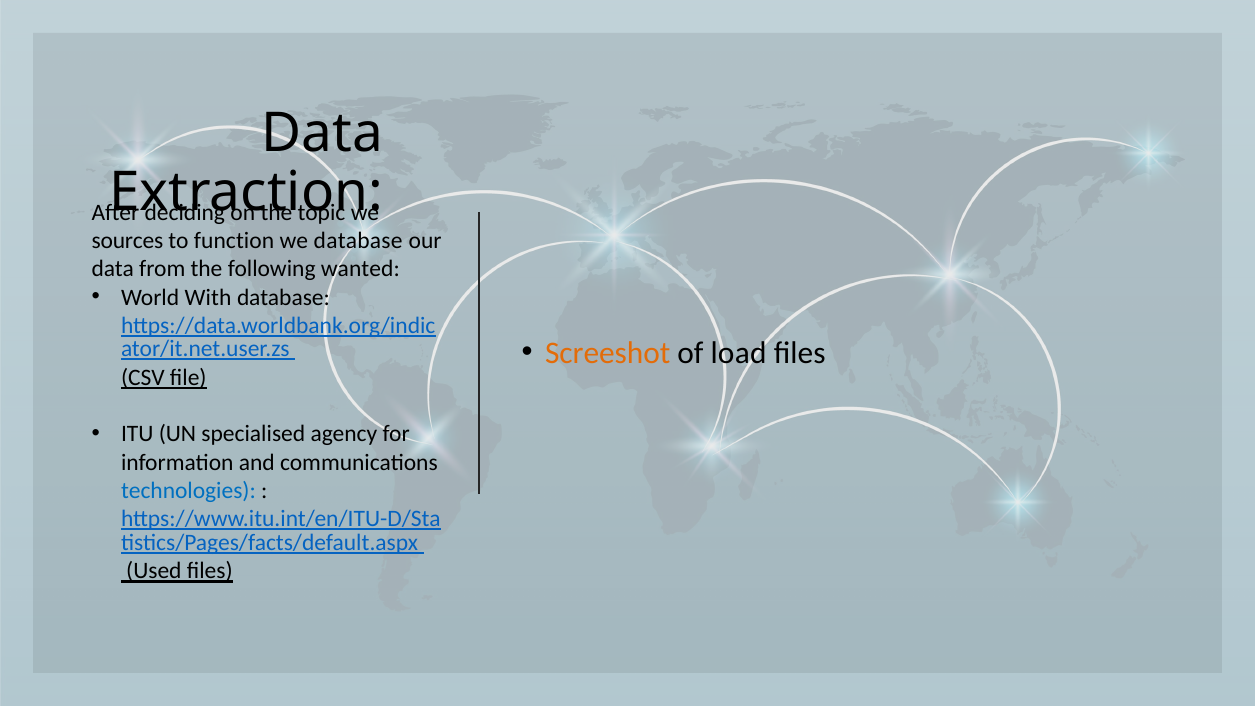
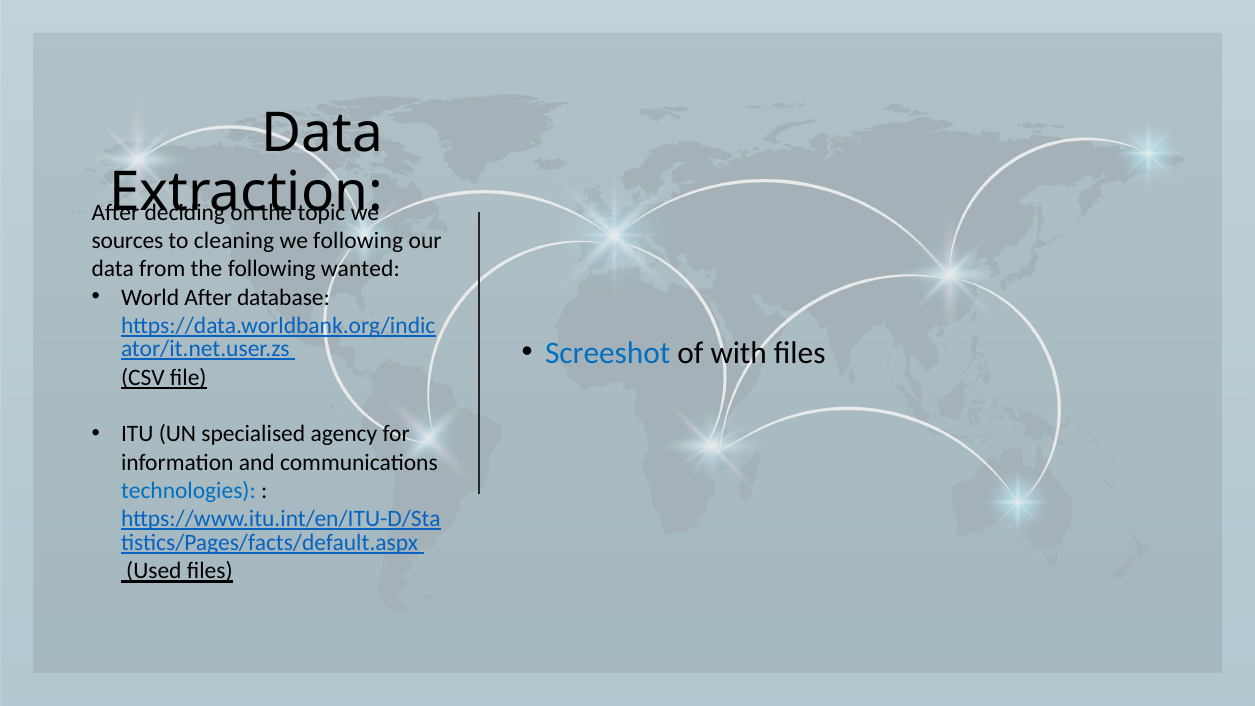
function: function -> cleaning
we database: database -> following
World With: With -> After
Screeshot colour: orange -> blue
load: load -> with
